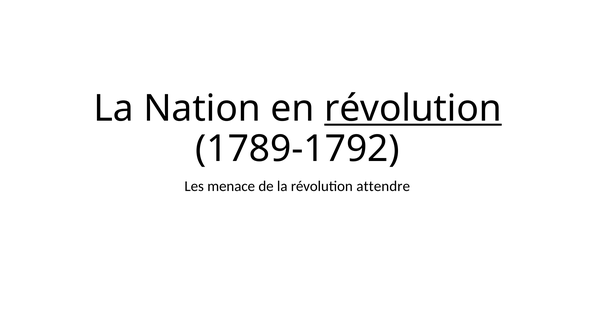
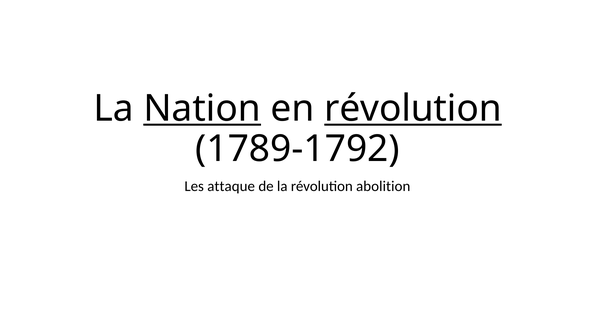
Nation underline: none -> present
menace: menace -> attaque
attendre: attendre -> abolition
